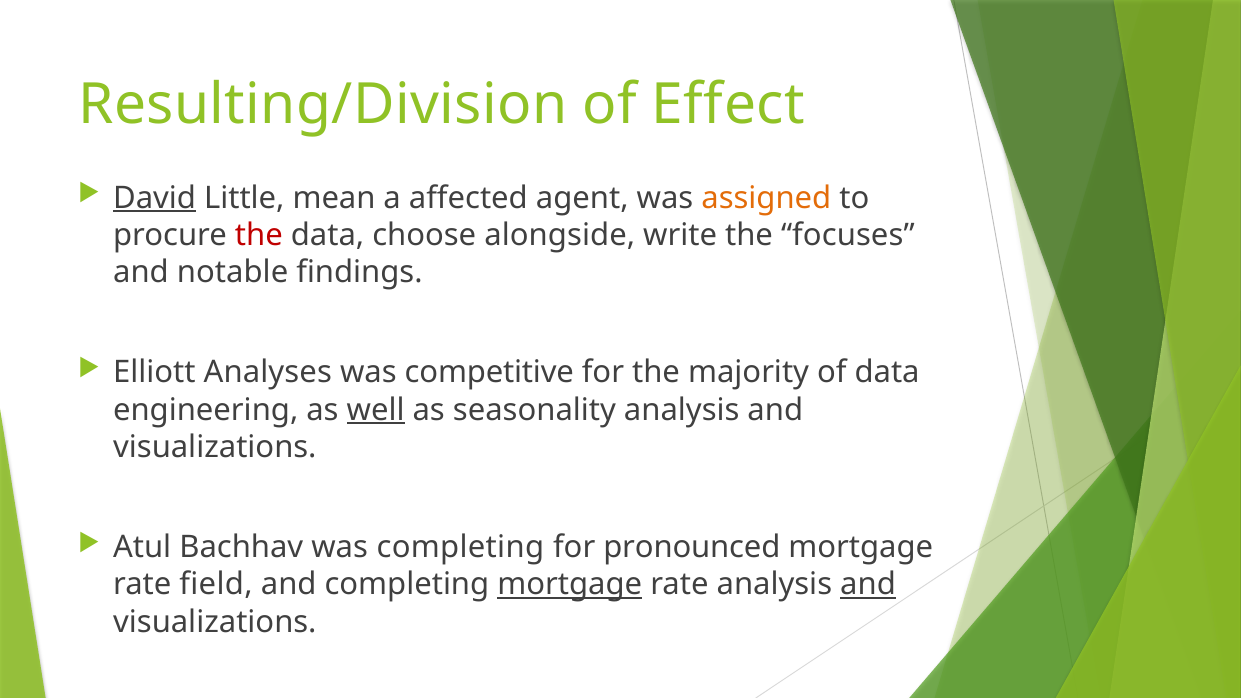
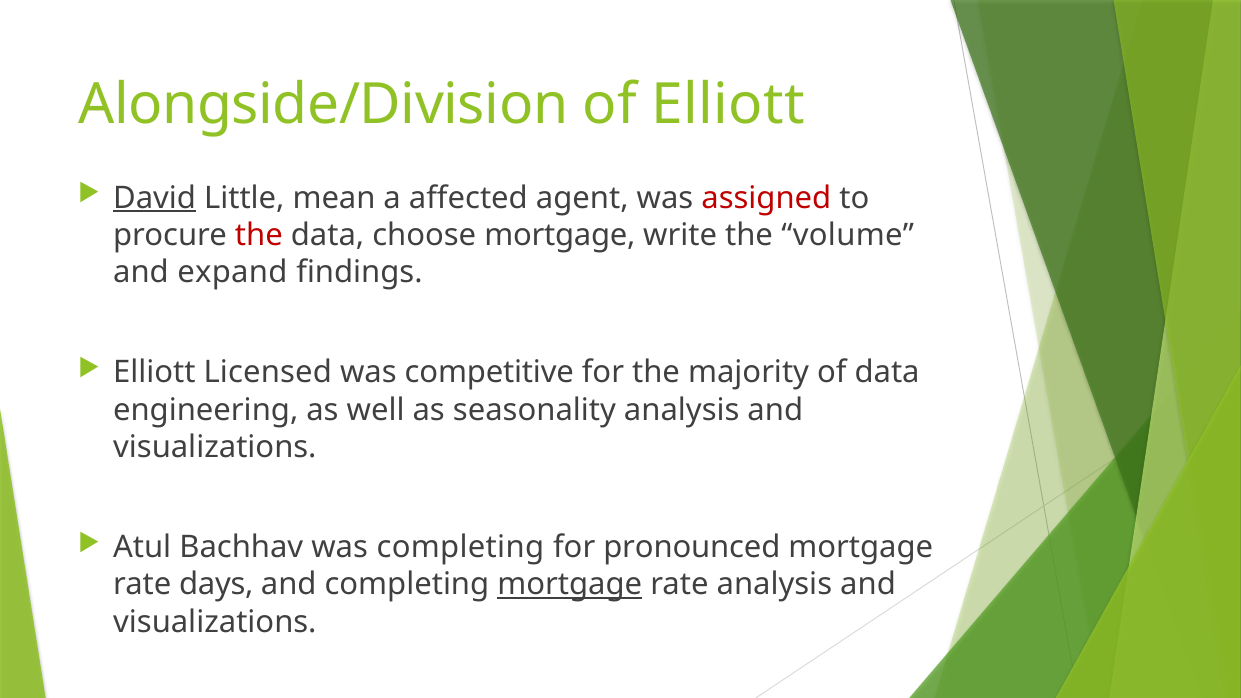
Resulting/Division: Resulting/Division -> Alongside/Division
of Effect: Effect -> Elliott
assigned colour: orange -> red
choose alongside: alongside -> mortgage
focuses: focuses -> volume
notable: notable -> expand
Analyses: Analyses -> Licensed
well underline: present -> none
field: field -> days
and at (868, 585) underline: present -> none
